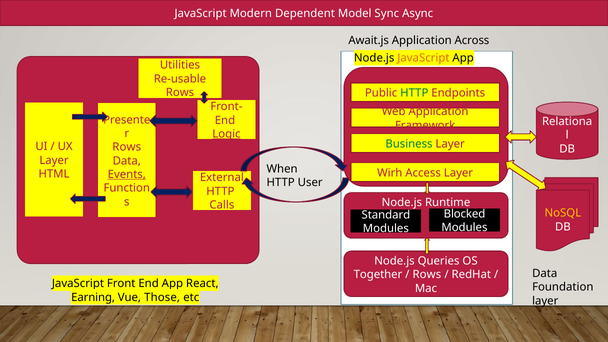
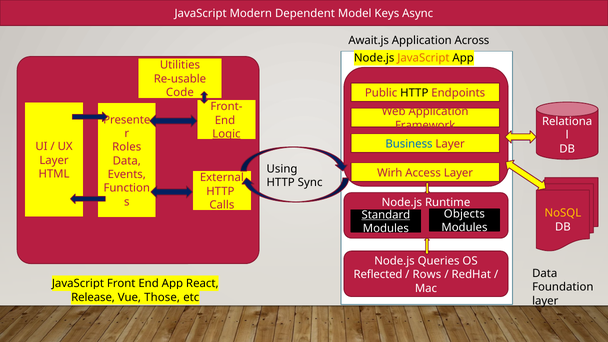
Sync: Sync -> Keys
Rows at (180, 93): Rows -> Code
HTTP at (414, 93) colour: green -> black
Business colour: green -> blue
Rows at (127, 147): Rows -> Roles
When: When -> Using
Events underline: present -> none
User: User -> Sync
Blocked: Blocked -> Objects
Standard underline: none -> present
Together: Together -> Reflected
Earning: Earning -> Release
